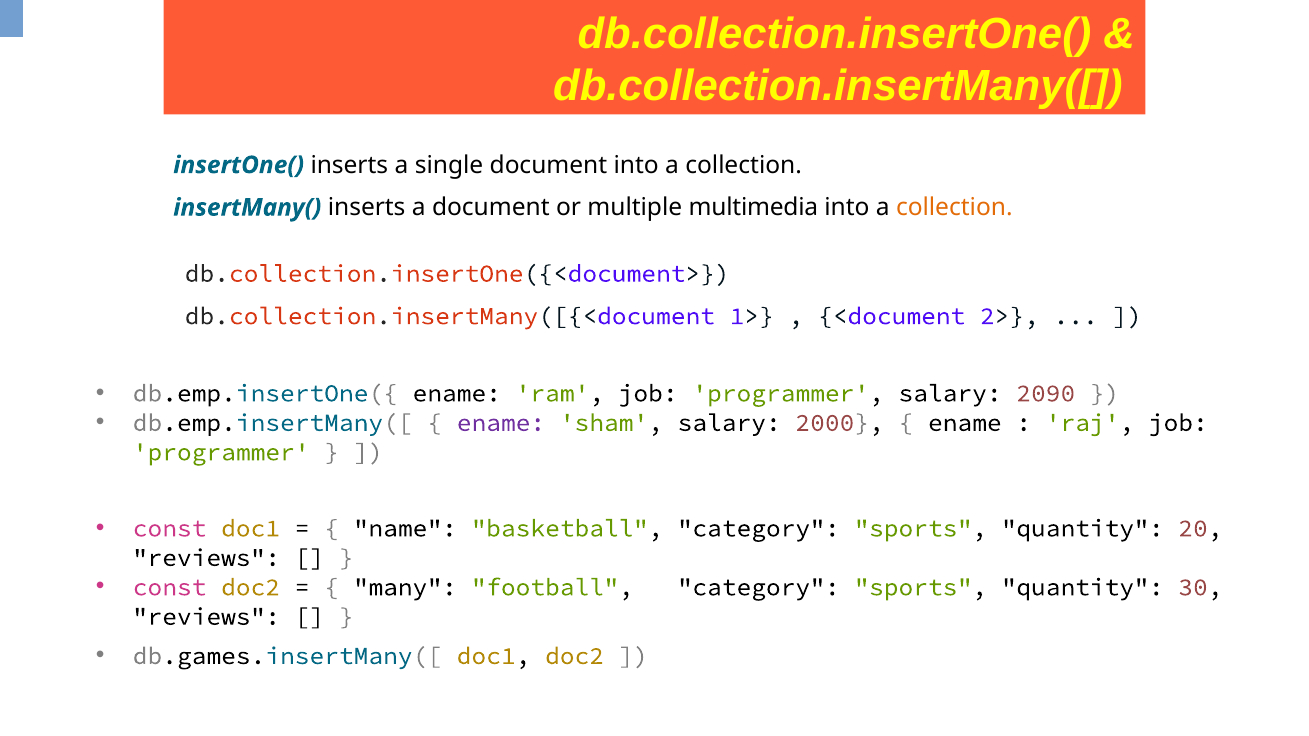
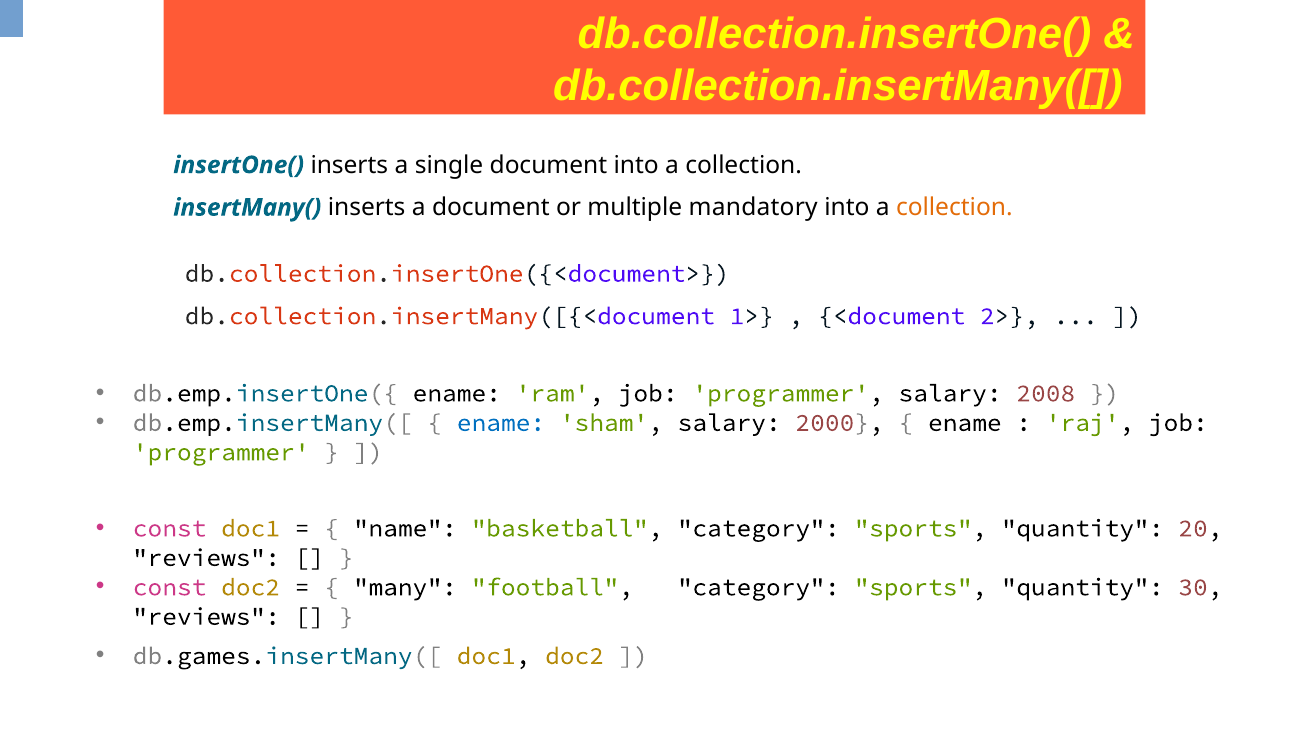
multimedia: multimedia -> mandatory
2090: 2090 -> 2008
ename at (501, 423) colour: purple -> blue
